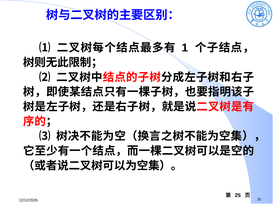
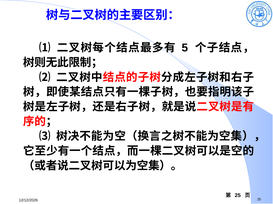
1: 1 -> 5
